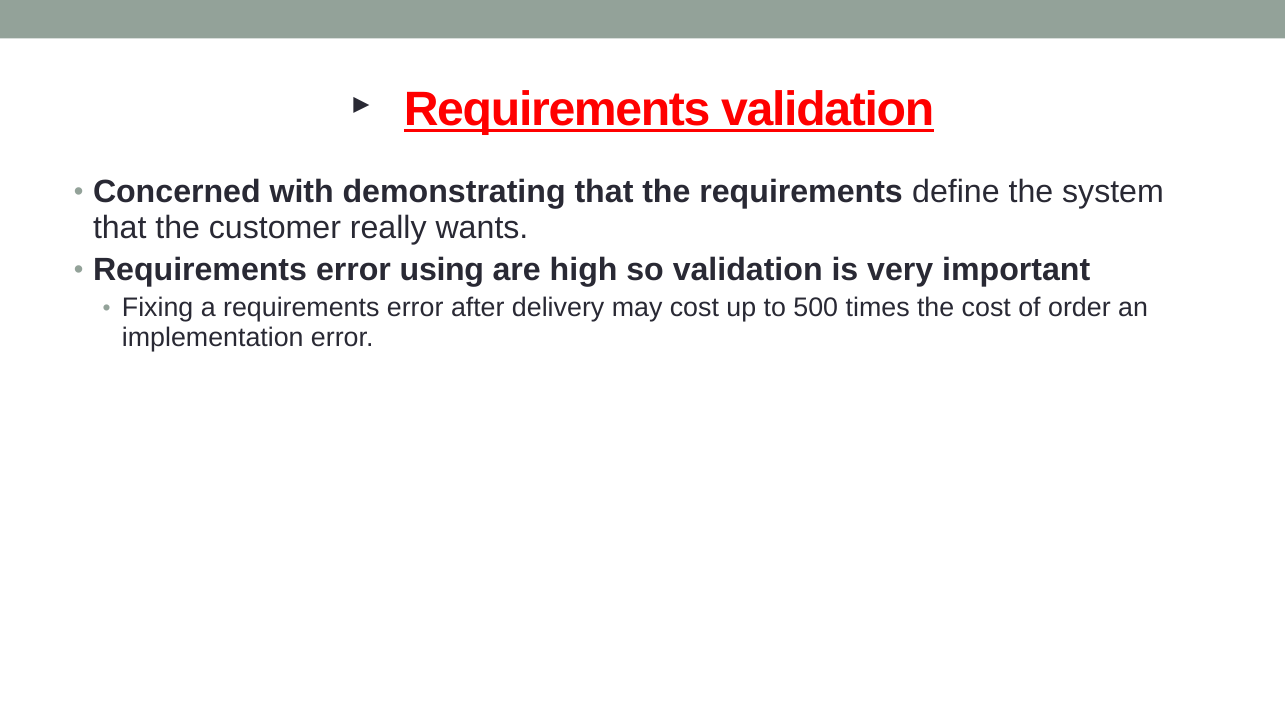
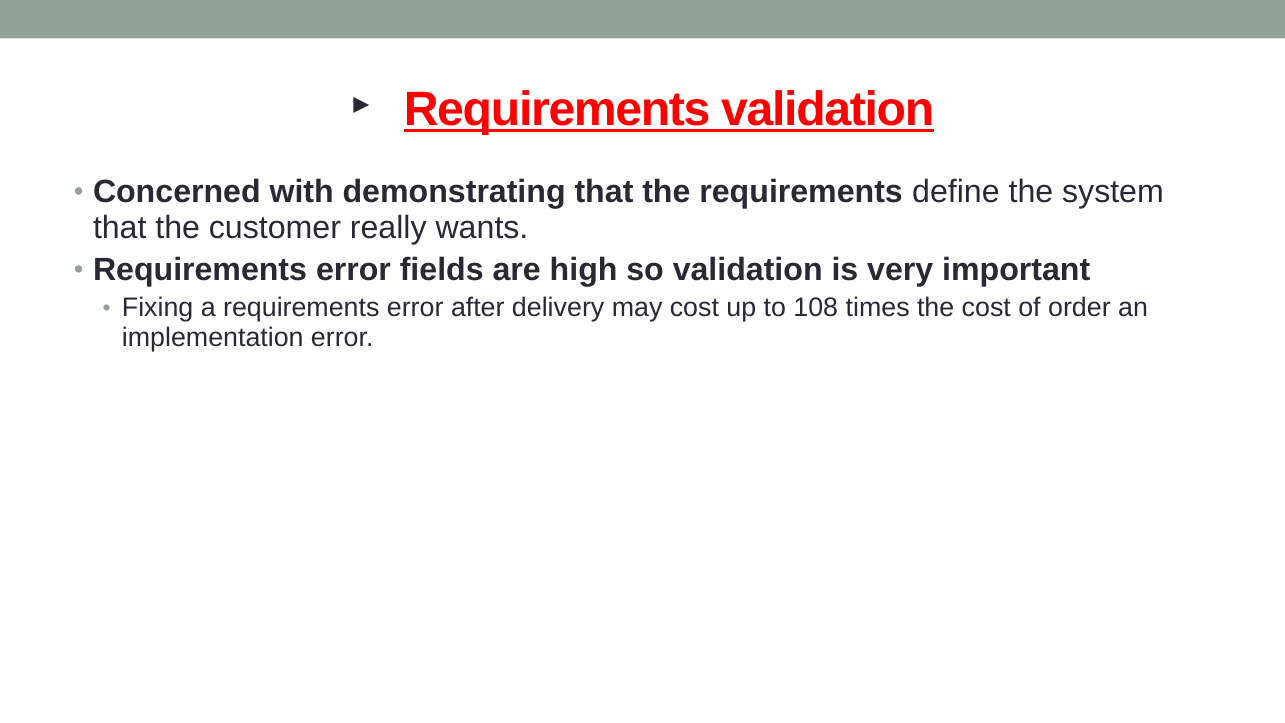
using: using -> fields
500: 500 -> 108
